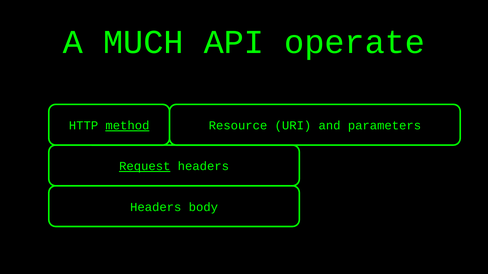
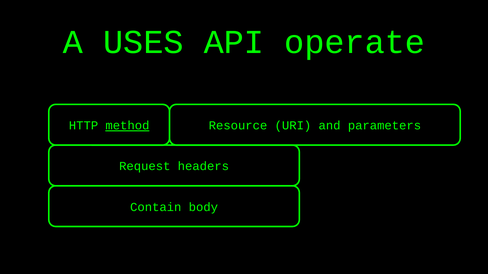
MUCH: MUCH -> USES
Request underline: present -> none
Headers at (156, 207): Headers -> Contain
